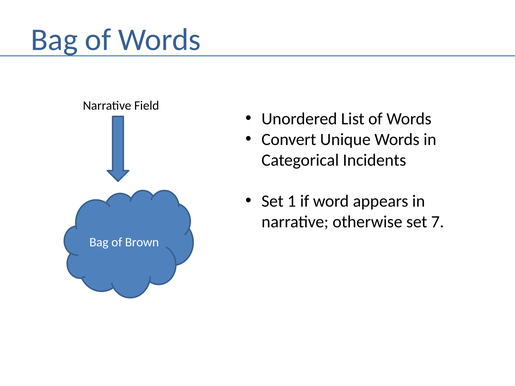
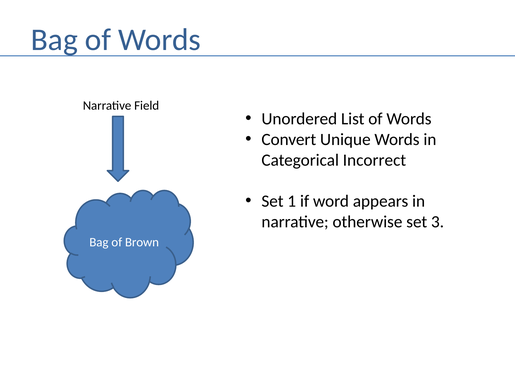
Incidents: Incidents -> Incorrect
7: 7 -> 3
